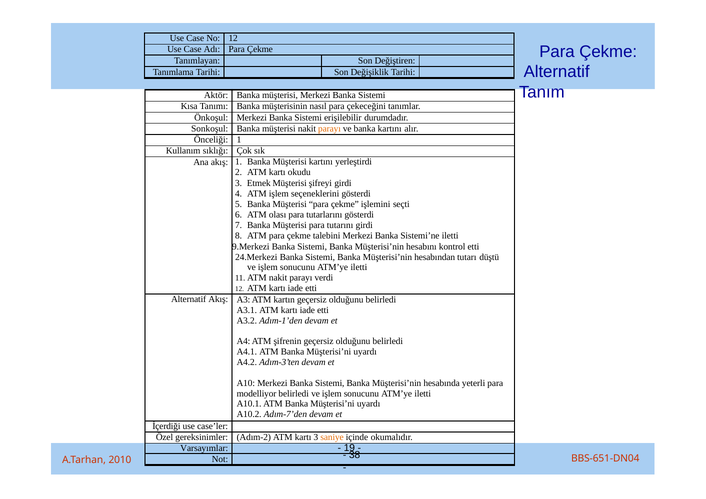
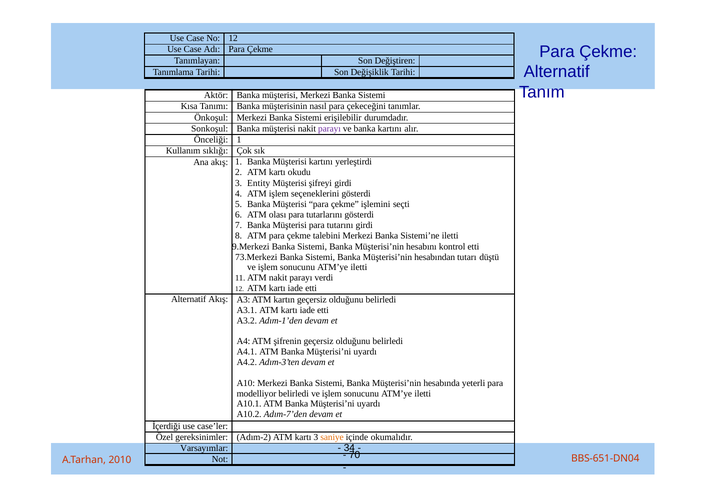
parayı at (329, 129) colour: orange -> purple
Etmek: Etmek -> Entity
24.Merkezi: 24.Merkezi -> 73.Merkezi
19: 19 -> 34
38: 38 -> 70
